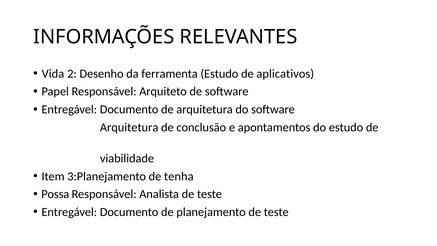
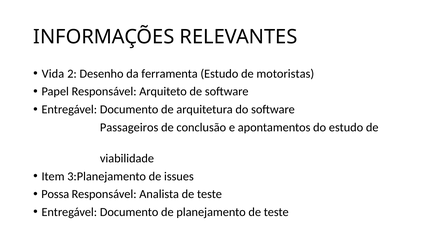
aplicativos: aplicativos -> motoristas
Arquitetura at (129, 127): Arquitetura -> Passageiros
tenha: tenha -> issues
